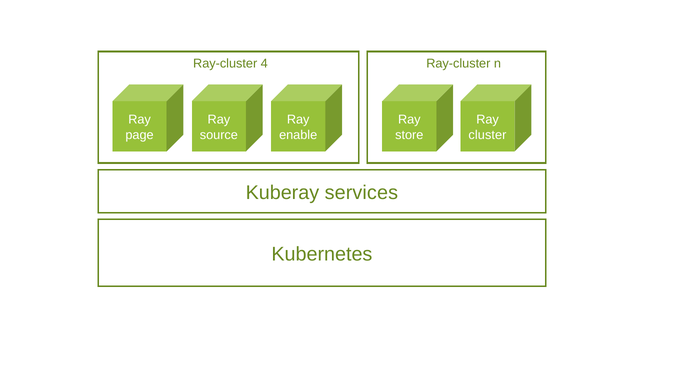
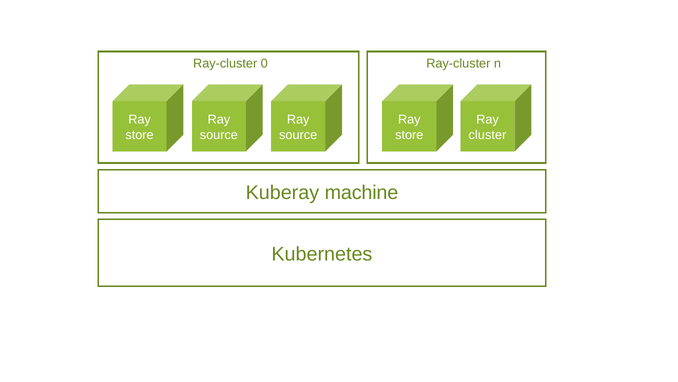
4: 4 -> 0
page at (140, 135): page -> store
enable at (298, 135): enable -> source
services: services -> machine
